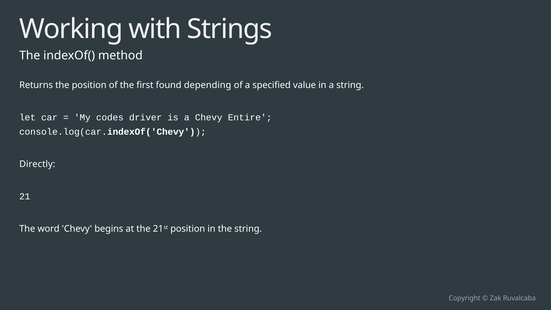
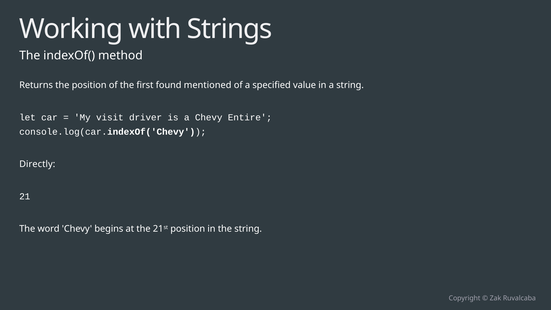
depending: depending -> mentioned
codes: codes -> visit
